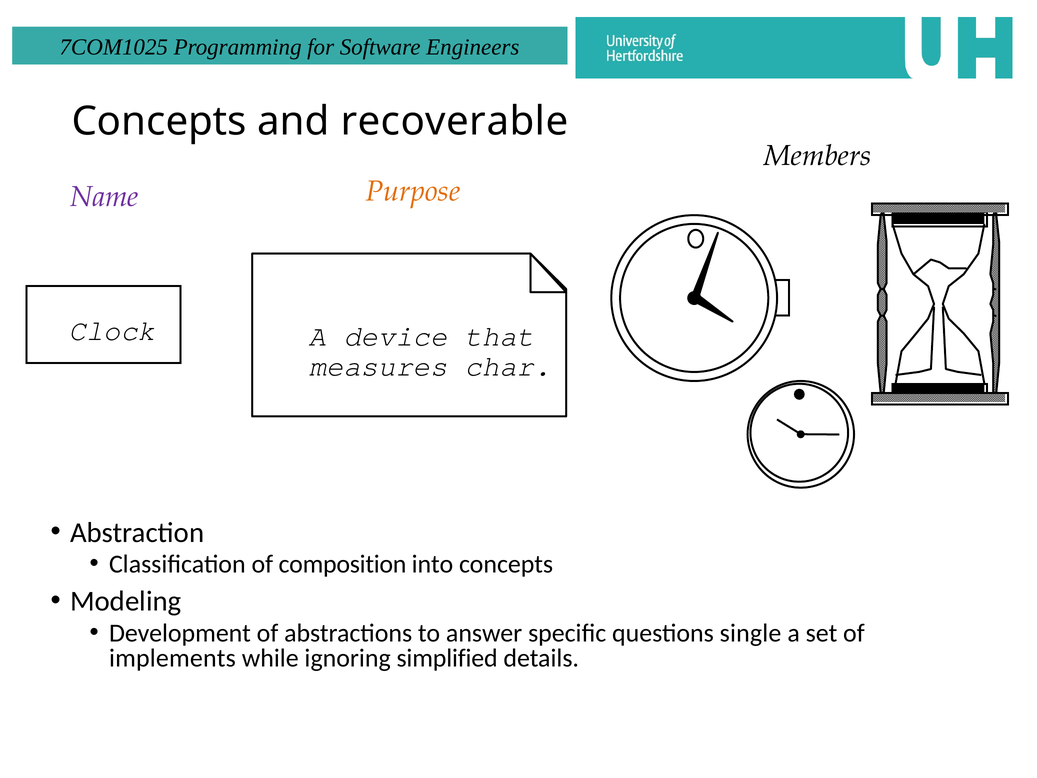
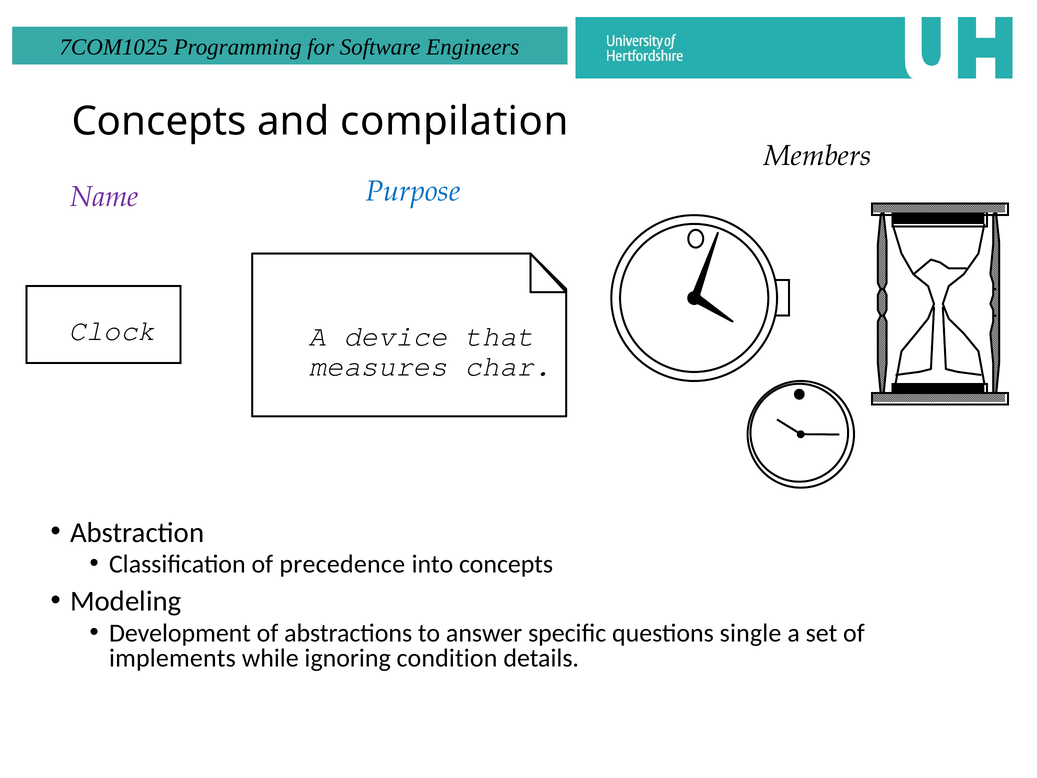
recoverable: recoverable -> compilation
Purpose colour: orange -> blue
composition: composition -> precedence
simplified: simplified -> condition
